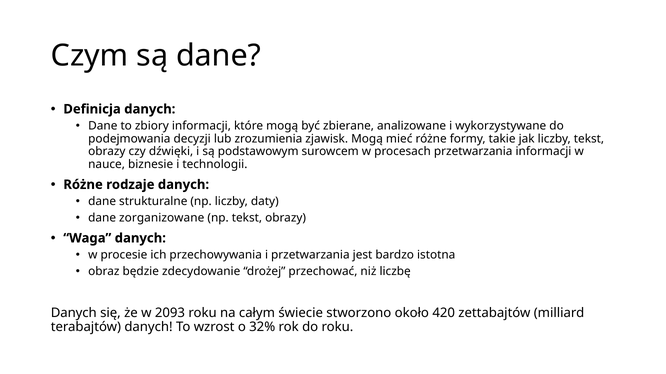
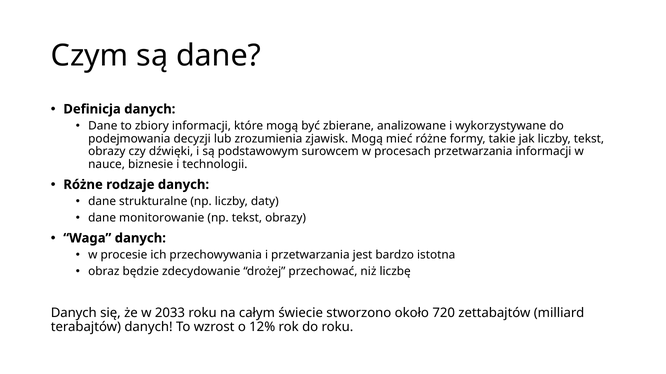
zorganizowane: zorganizowane -> monitorowanie
2093: 2093 -> 2033
420: 420 -> 720
32%: 32% -> 12%
